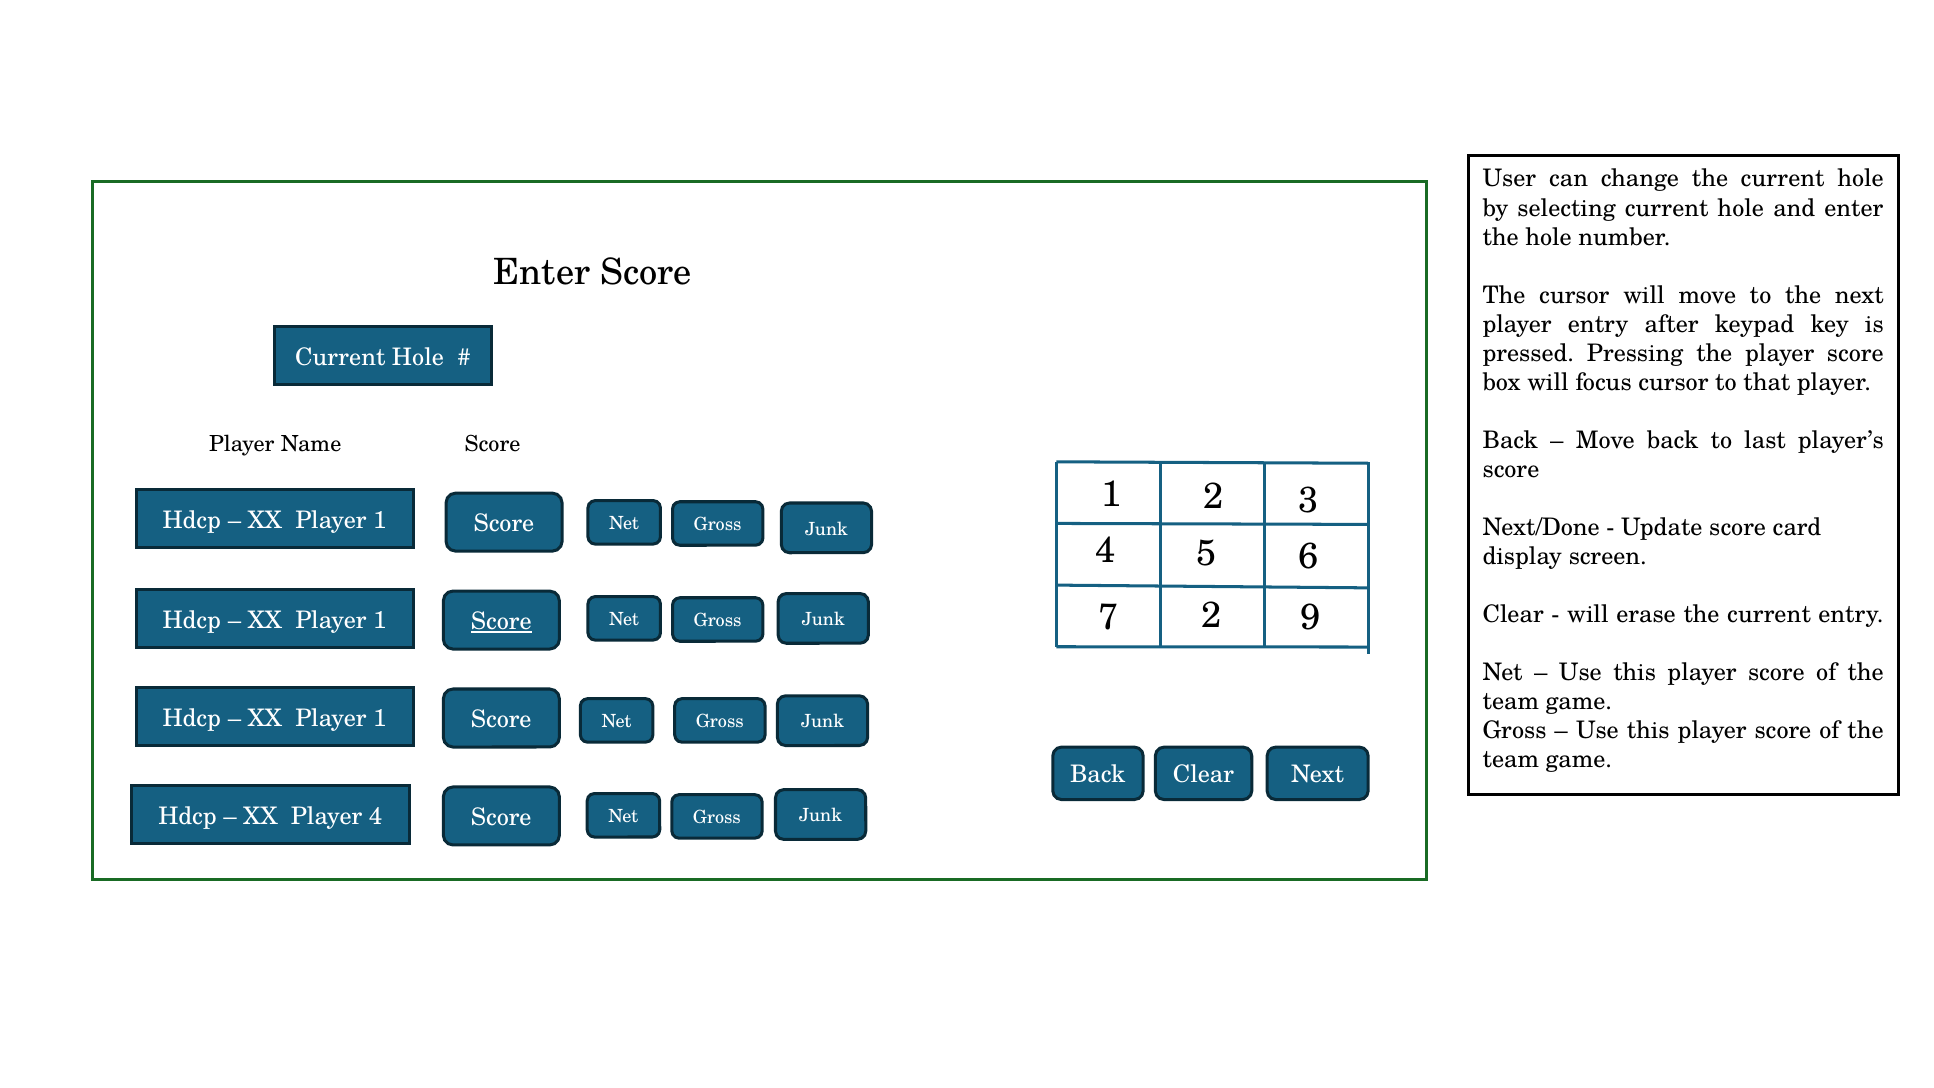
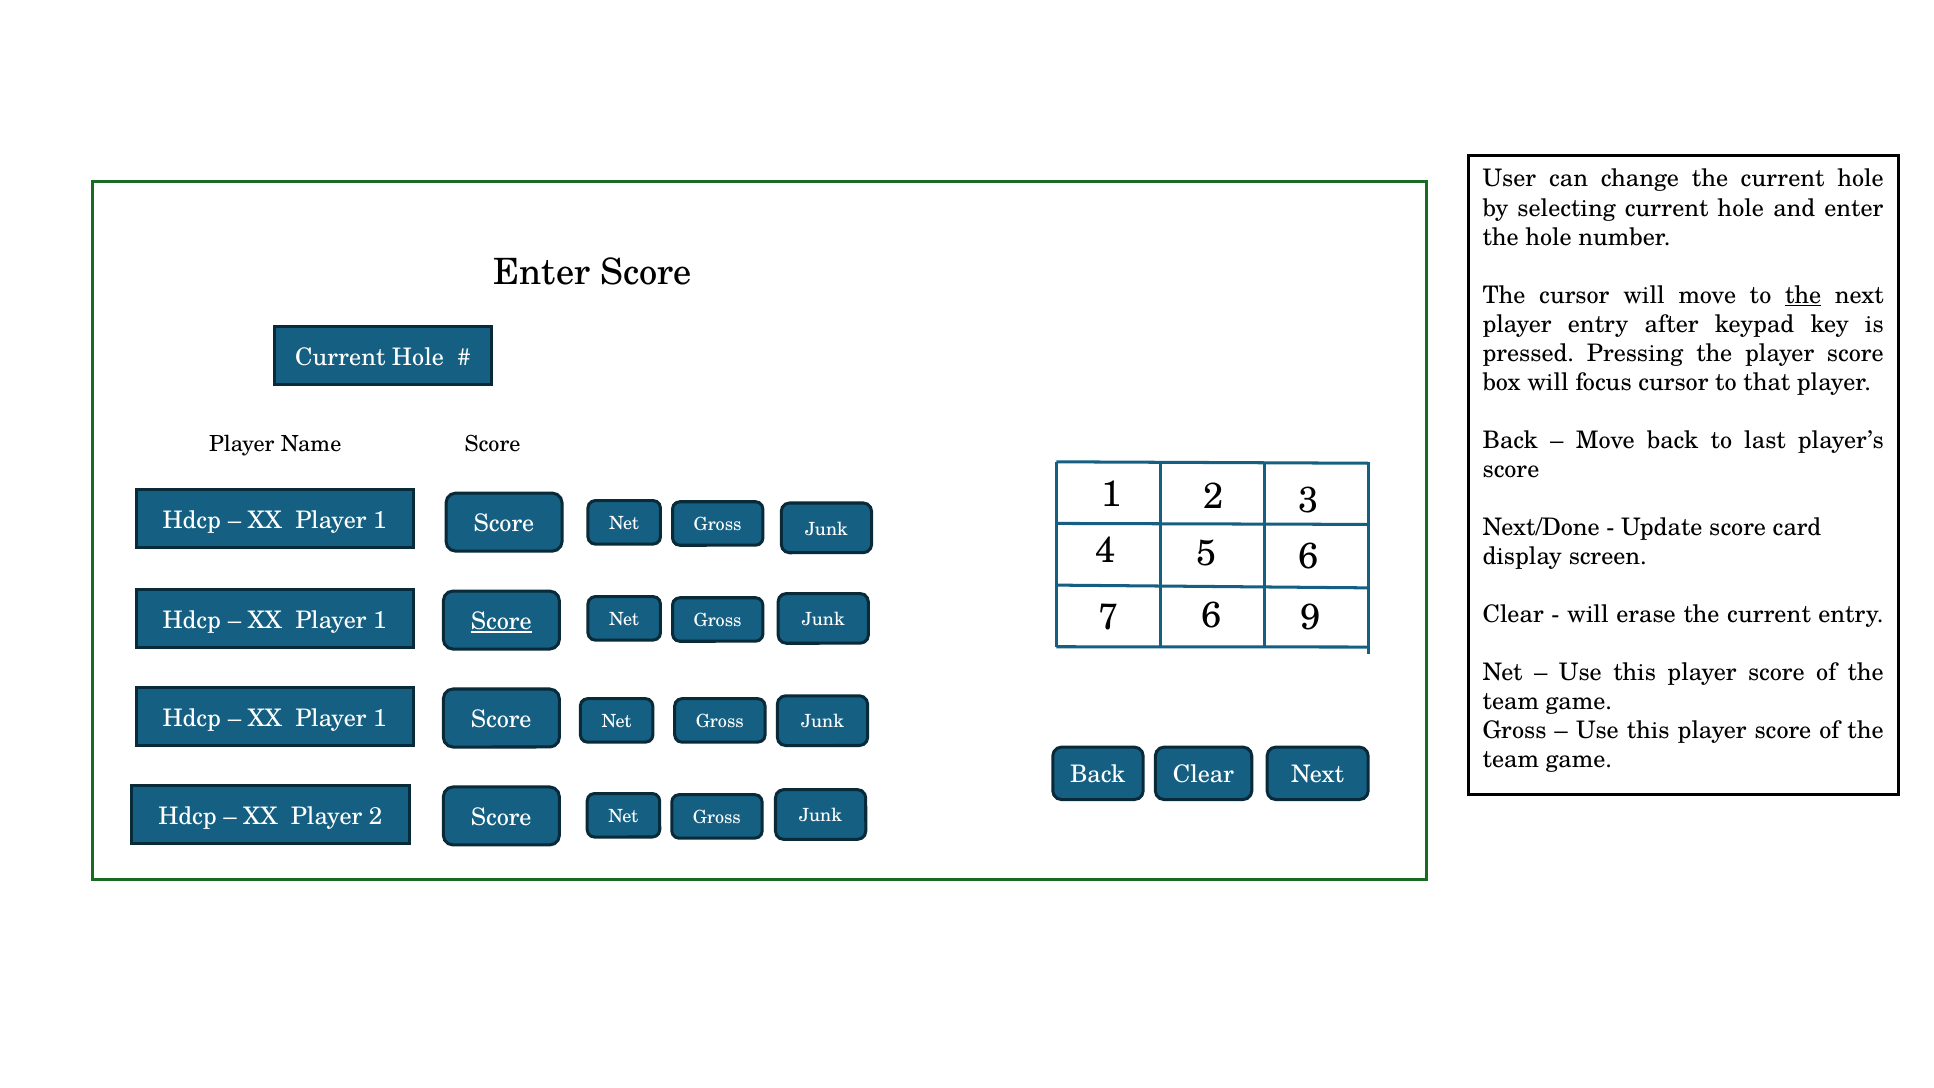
the at (1803, 295) underline: none -> present
7 2: 2 -> 6
Player 4: 4 -> 2
